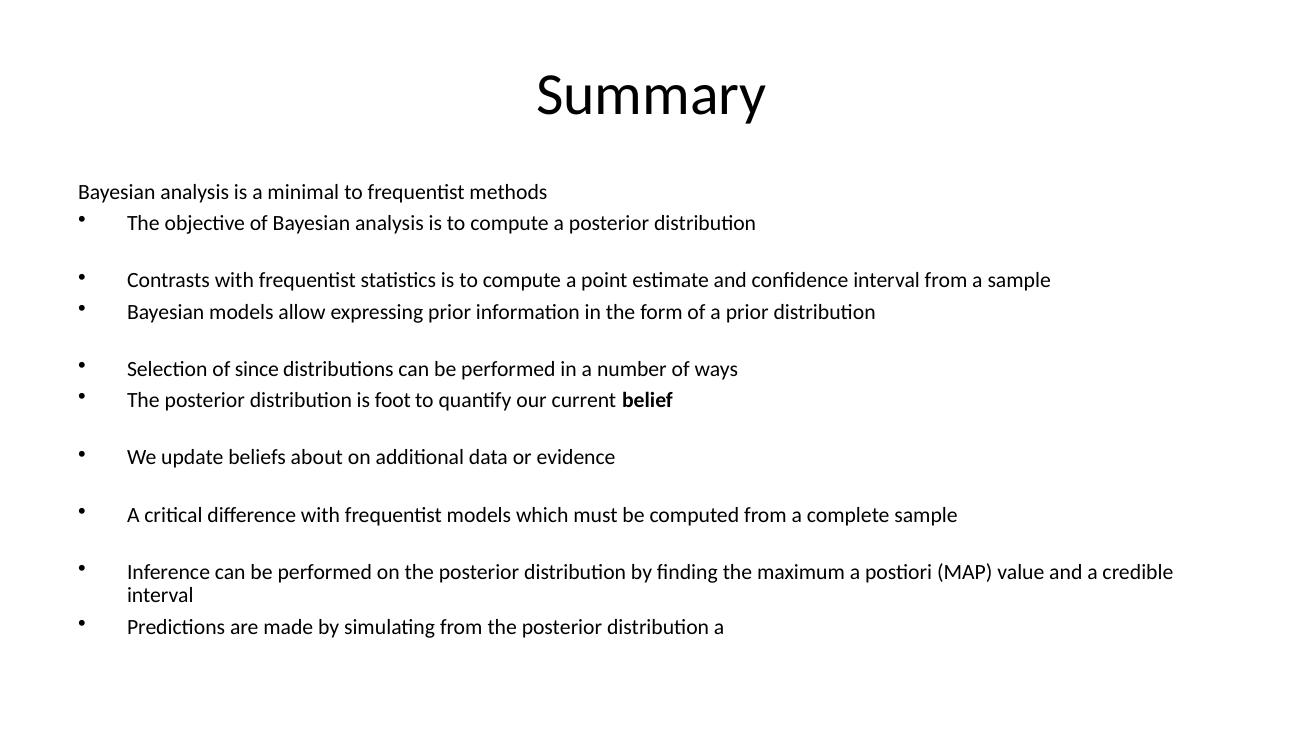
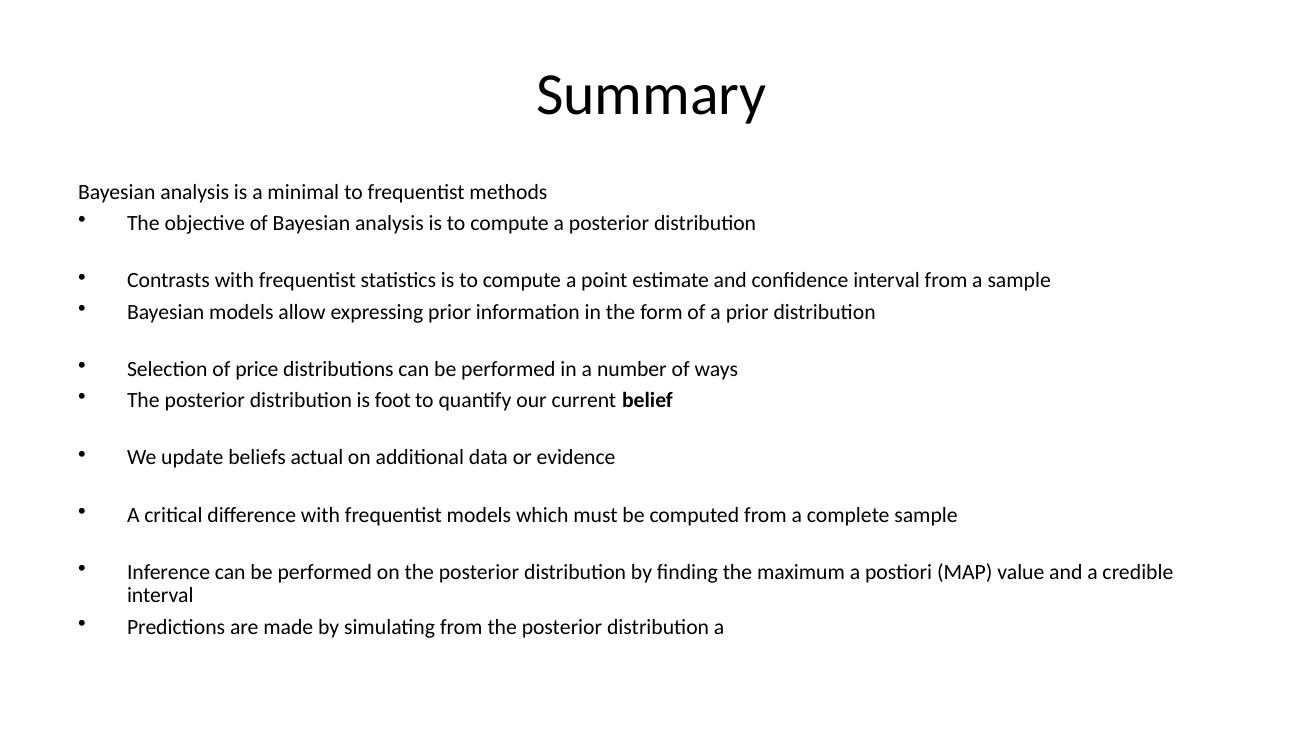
since: since -> price
about: about -> actual
